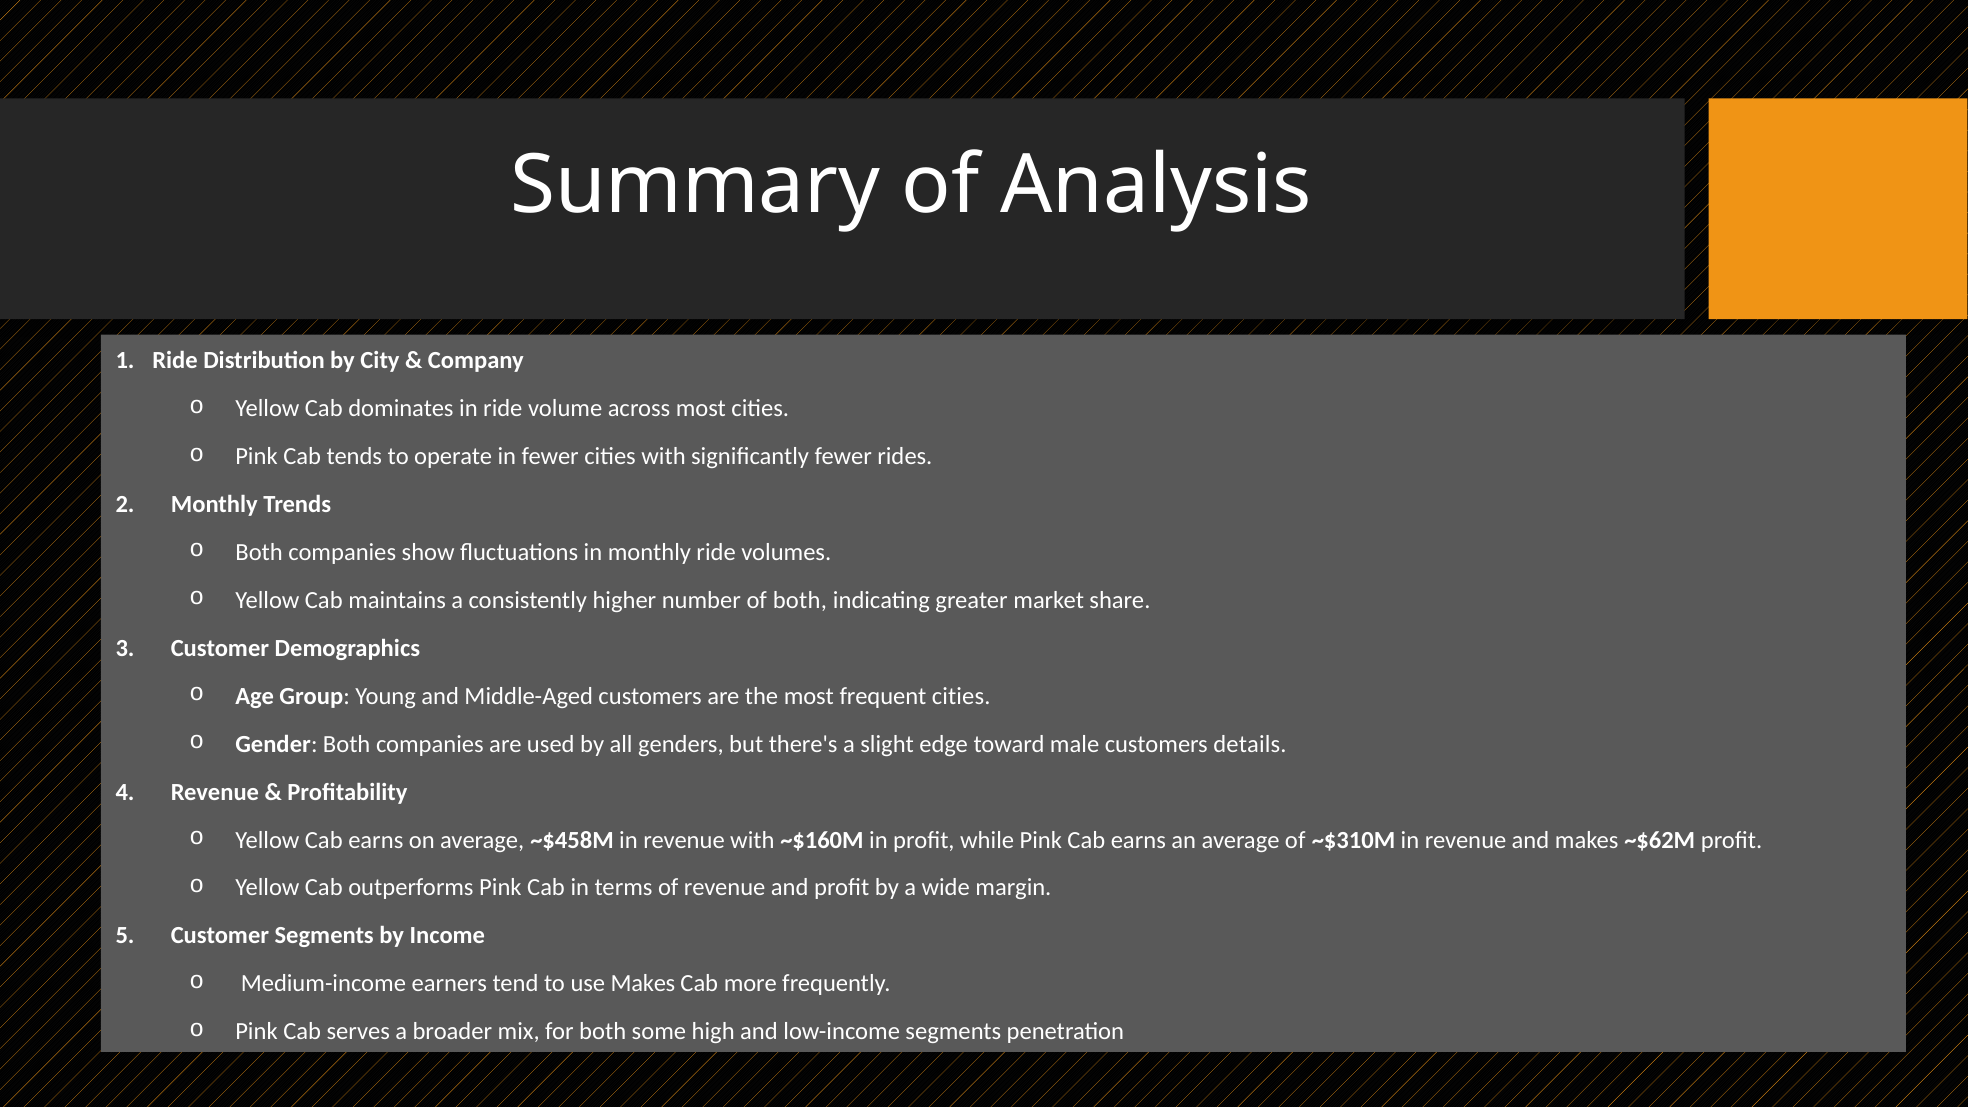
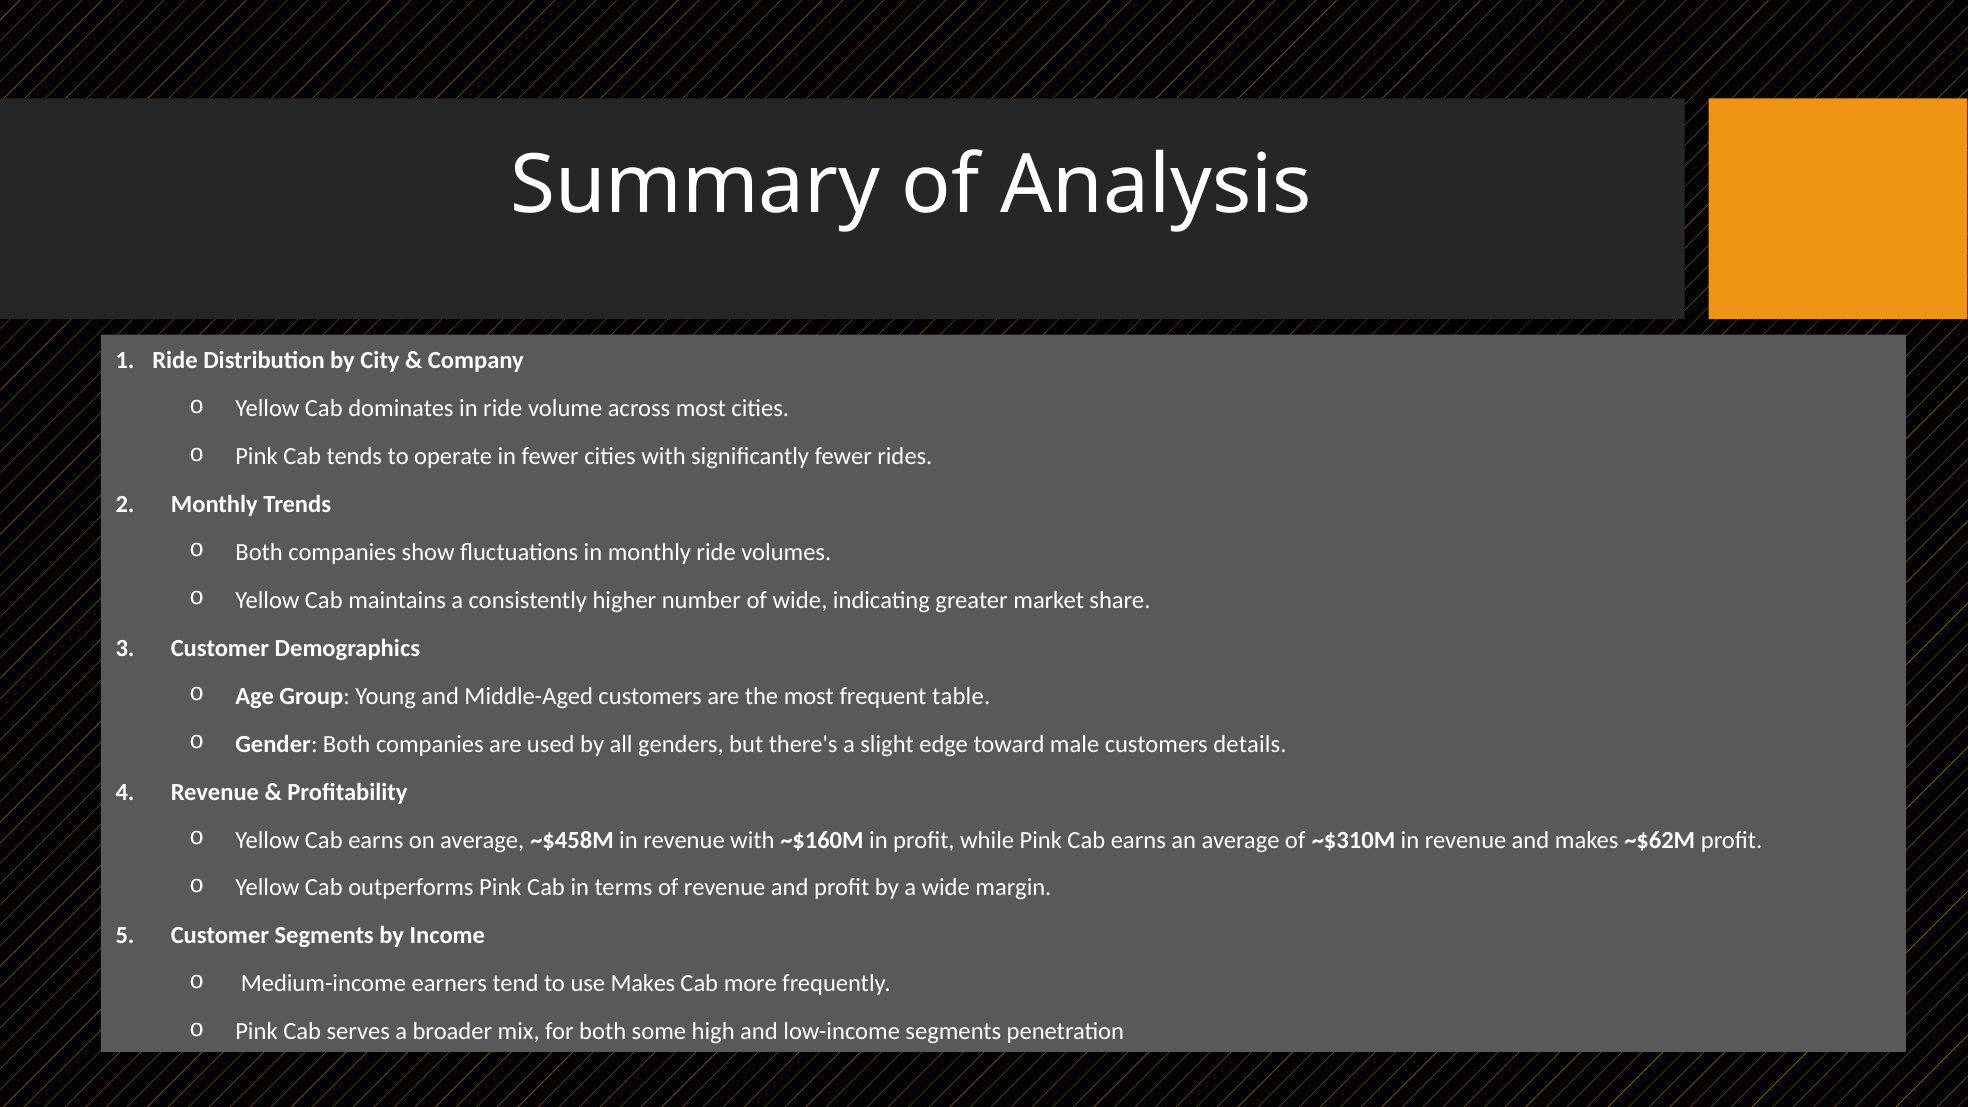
of both: both -> wide
frequent cities: cities -> table
